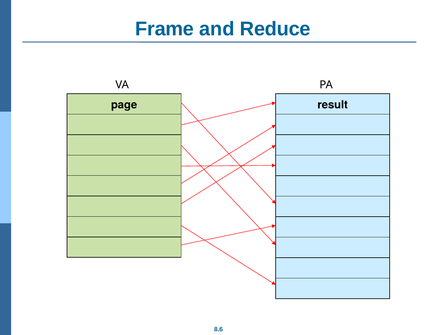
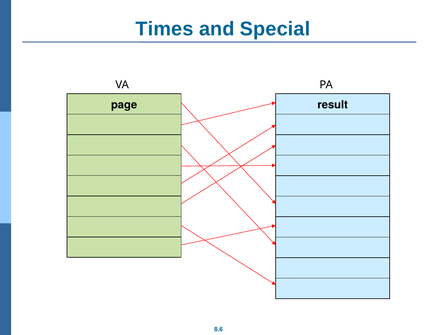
Frame: Frame -> Times
Reduce: Reduce -> Special
